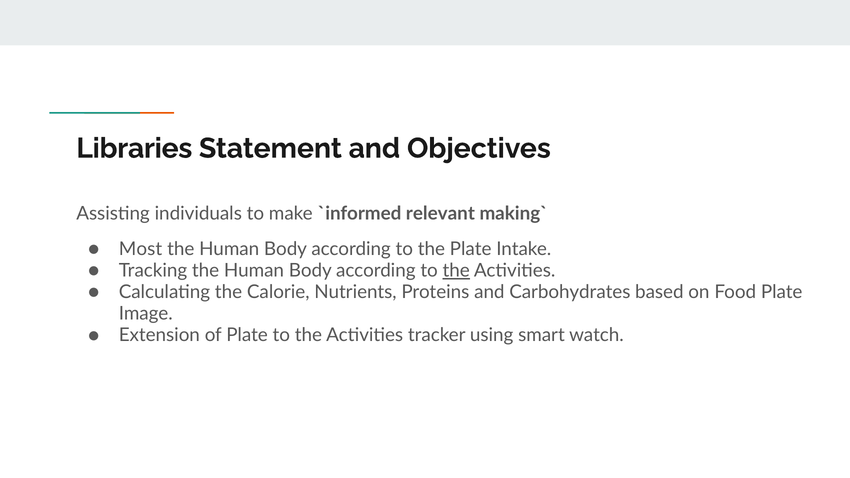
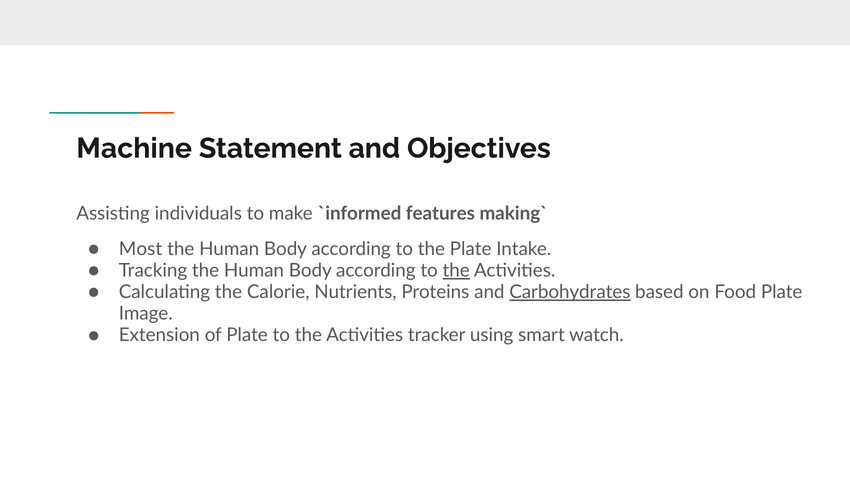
Libraries: Libraries -> Machine
relevant: relevant -> features
Carbohydrates underline: none -> present
